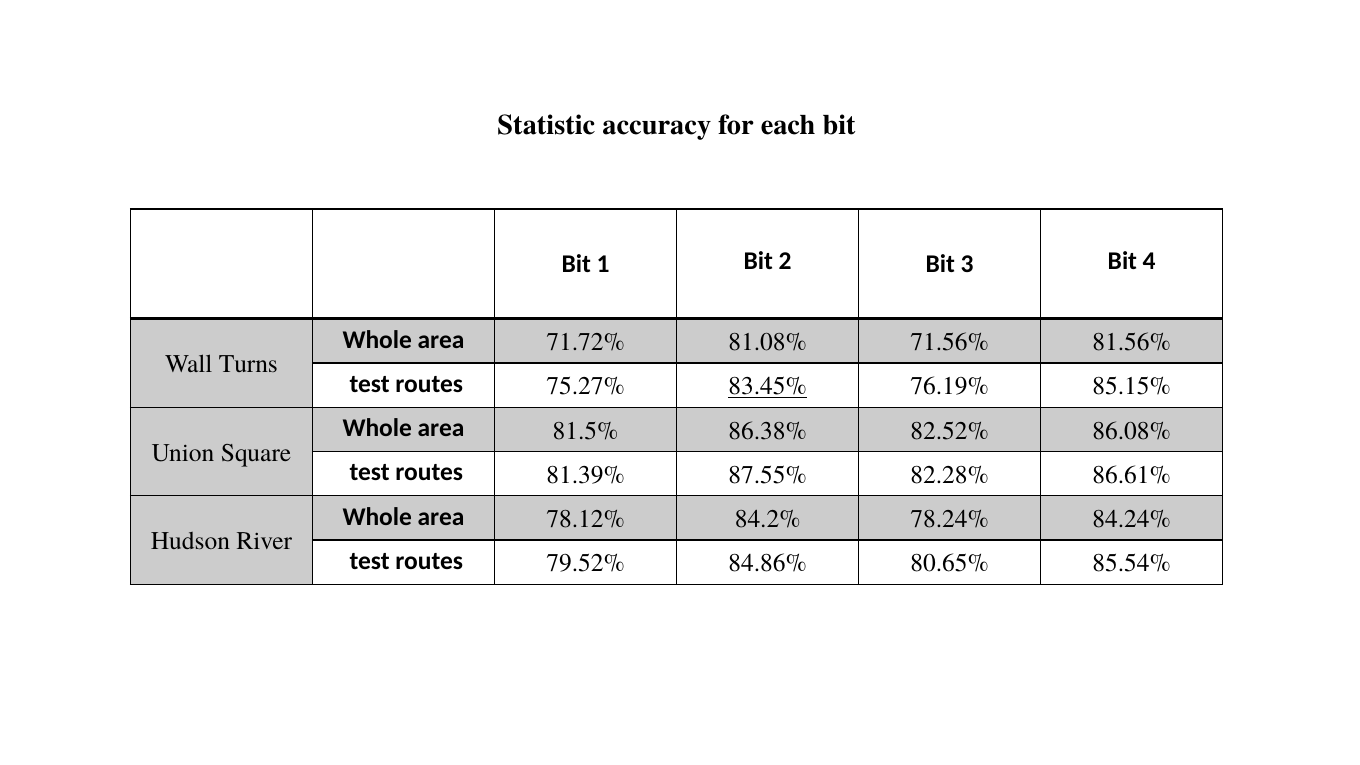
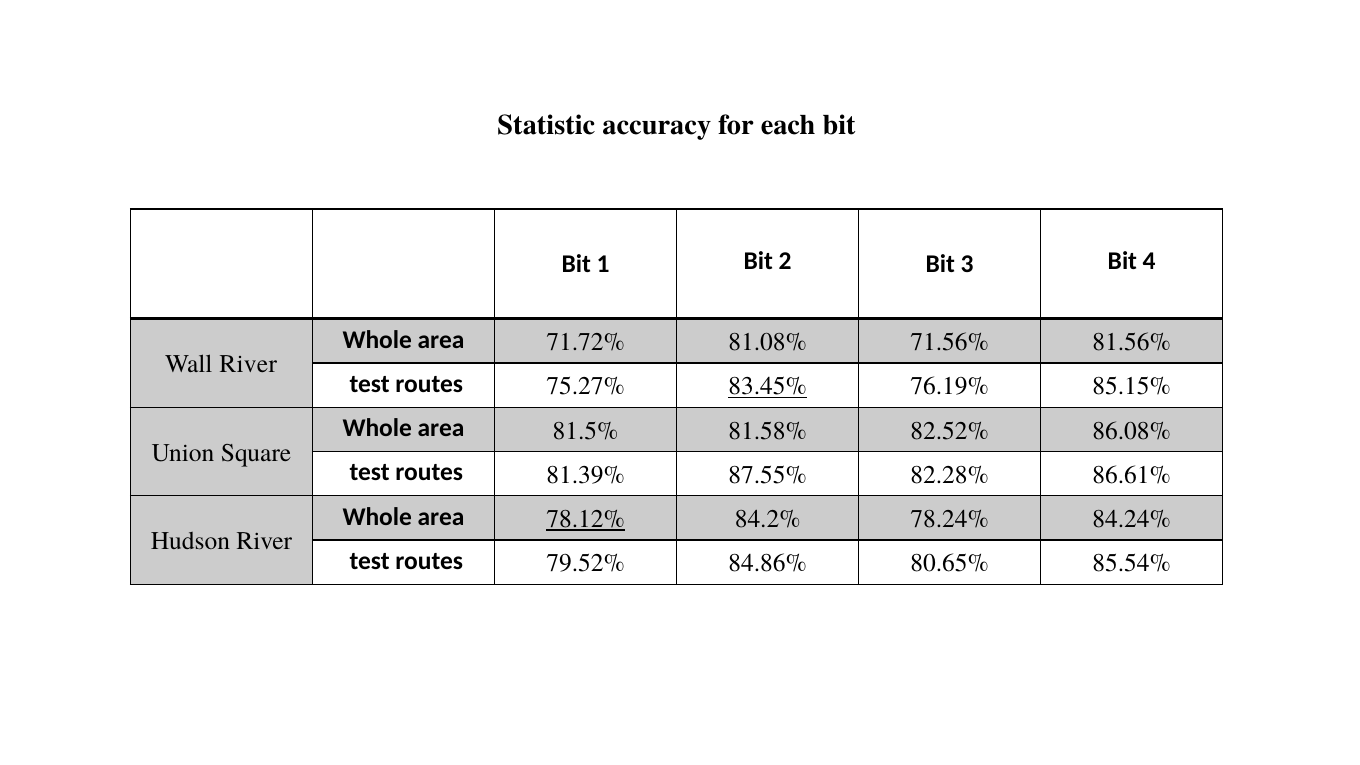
Wall Turns: Turns -> River
86.38%: 86.38% -> 81.58%
78.12% underline: none -> present
